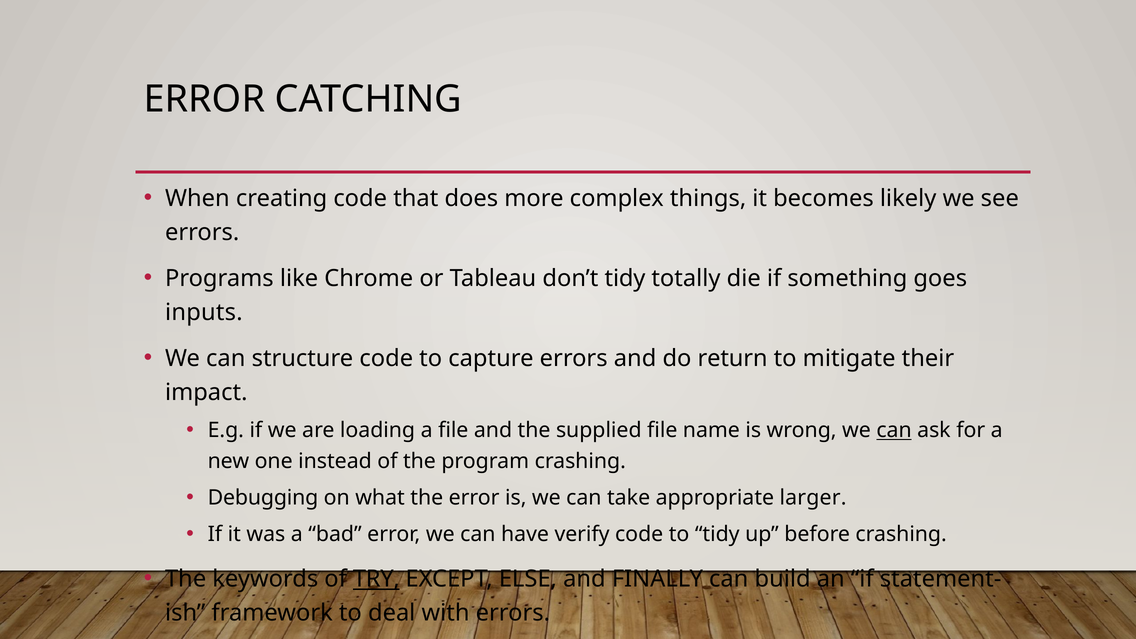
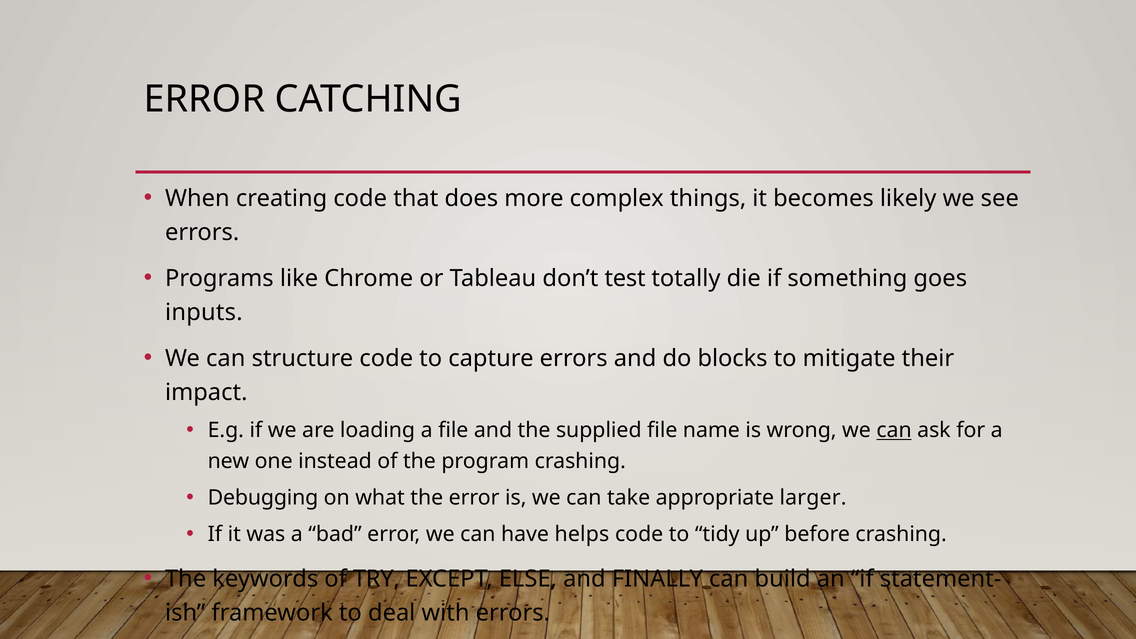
don’t tidy: tidy -> test
return: return -> blocks
verify: verify -> helps
TRY underline: present -> none
